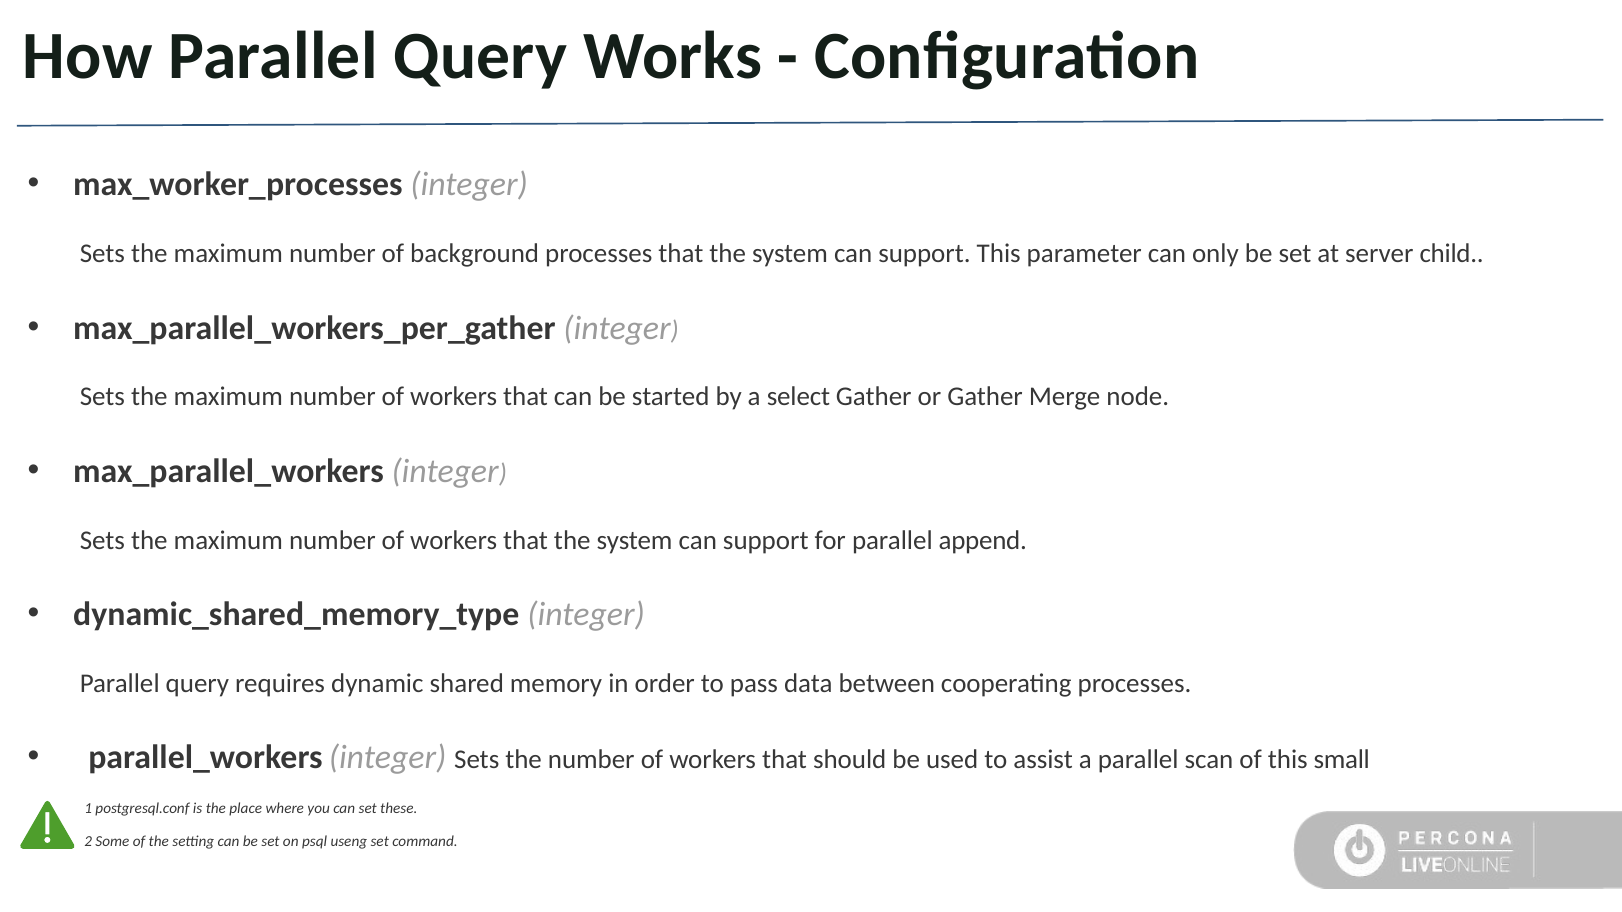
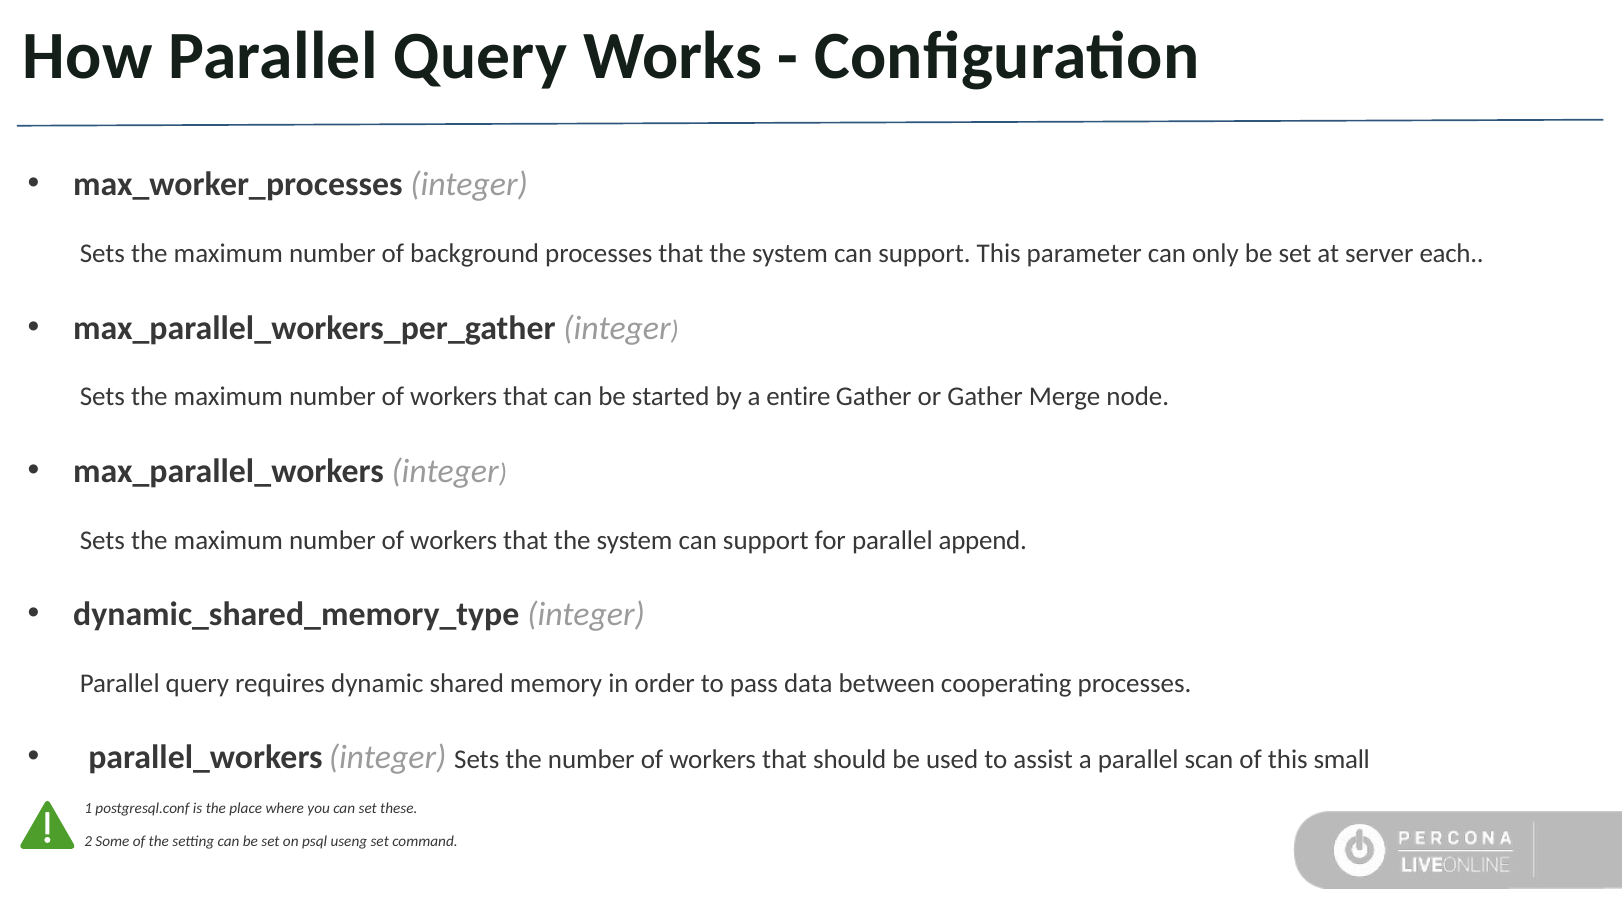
child: child -> each
select: select -> entire
